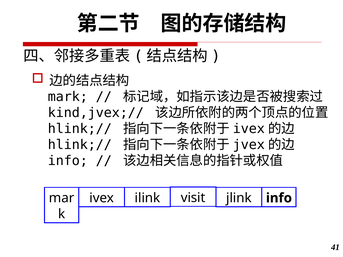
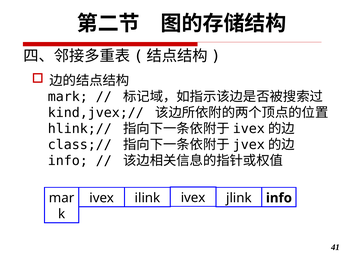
hlink;// at (80, 145): hlink;// -> class;//
ilink visit: visit -> ivex
